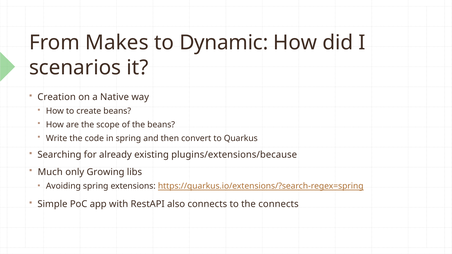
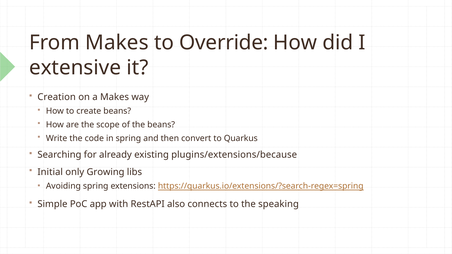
Dynamic: Dynamic -> Override
scenarios: scenarios -> extensive
a Native: Native -> Makes
Much: Much -> Initial
the connects: connects -> speaking
